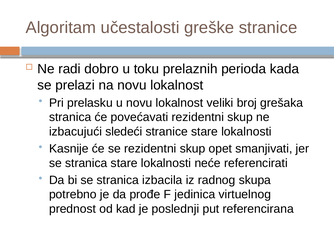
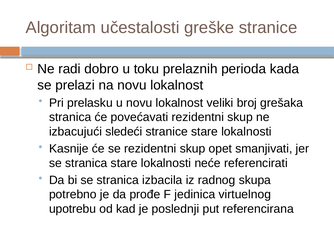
prednost: prednost -> upotrebu
